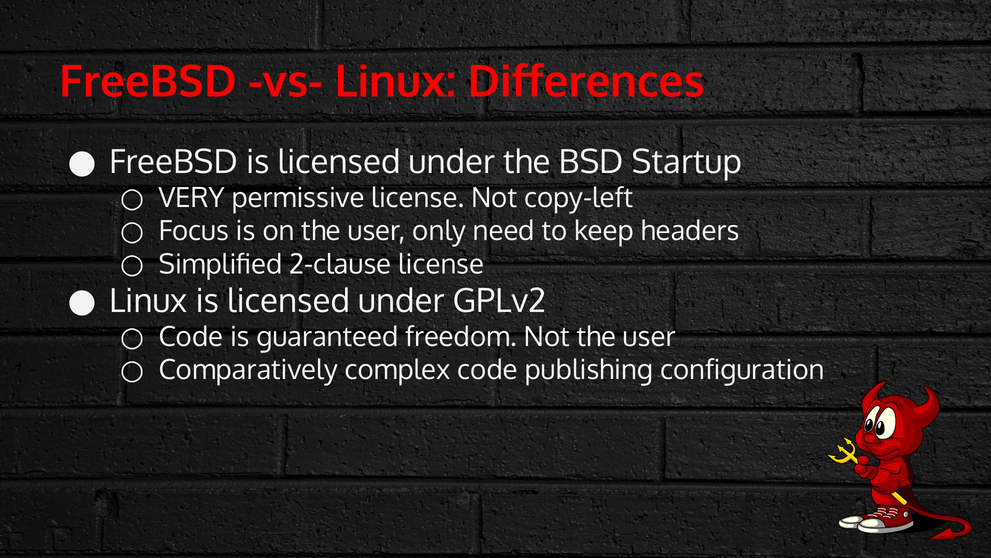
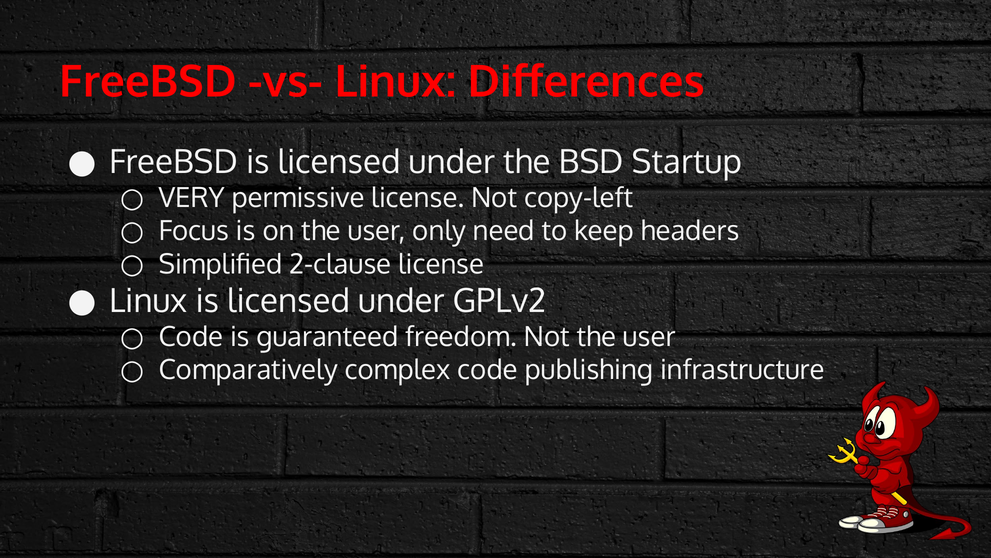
configuration: configuration -> infrastructure
